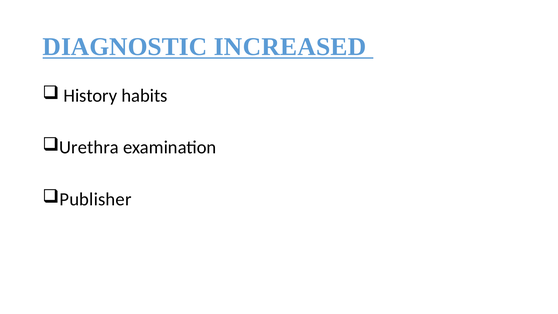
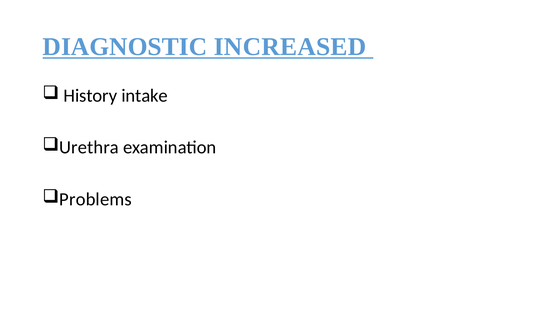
habits: habits -> intake
Publisher: Publisher -> Problems
